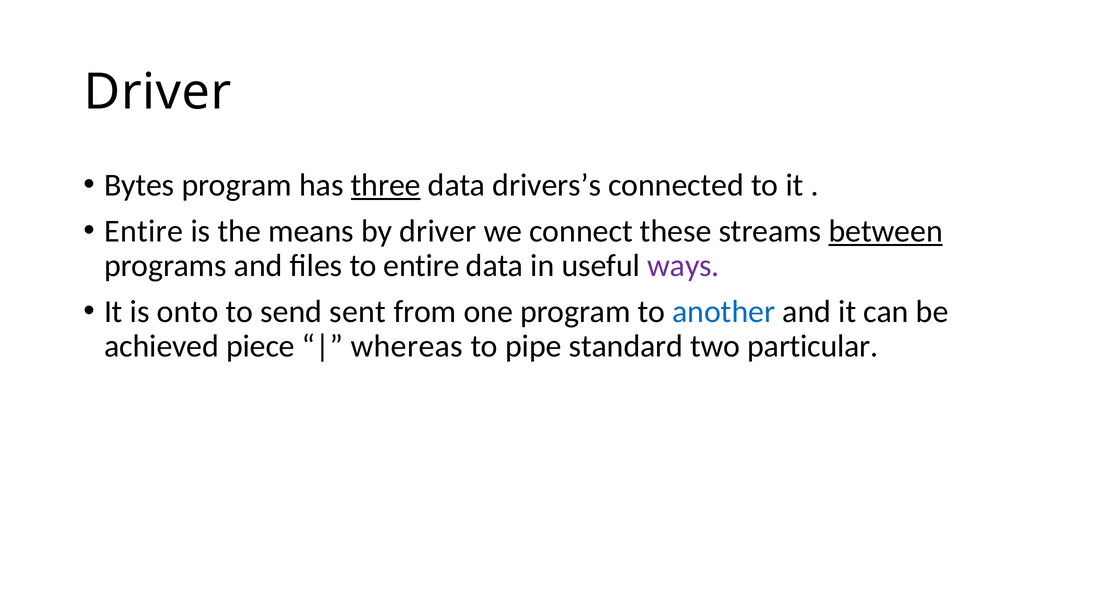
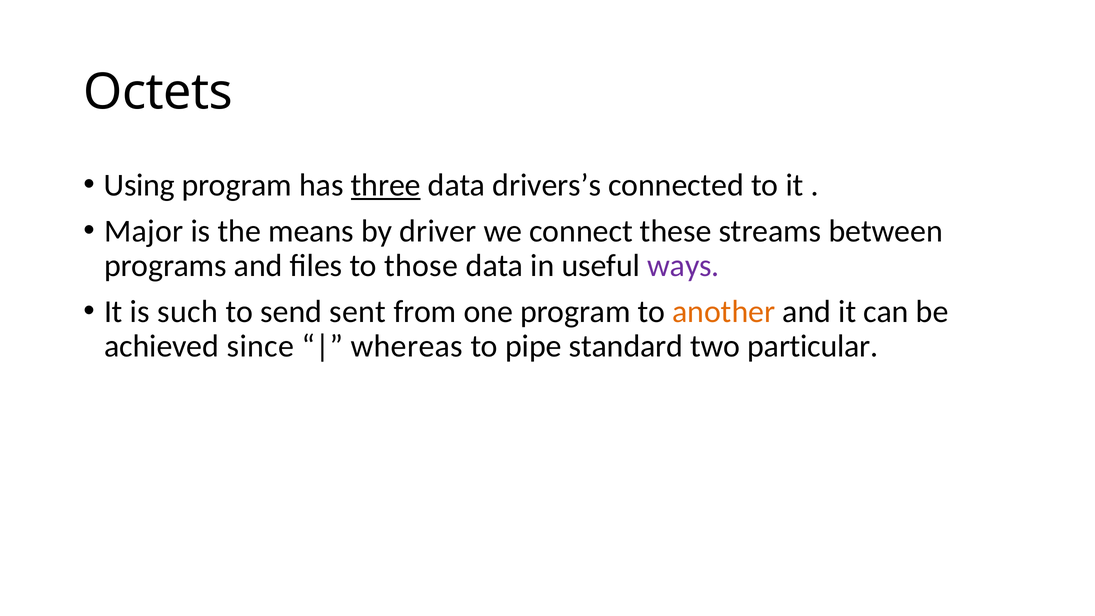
Driver at (158, 92): Driver -> Octets
Bytes: Bytes -> Using
Entire at (144, 231): Entire -> Major
between underline: present -> none
to entire: entire -> those
onto: onto -> such
another colour: blue -> orange
piece: piece -> since
